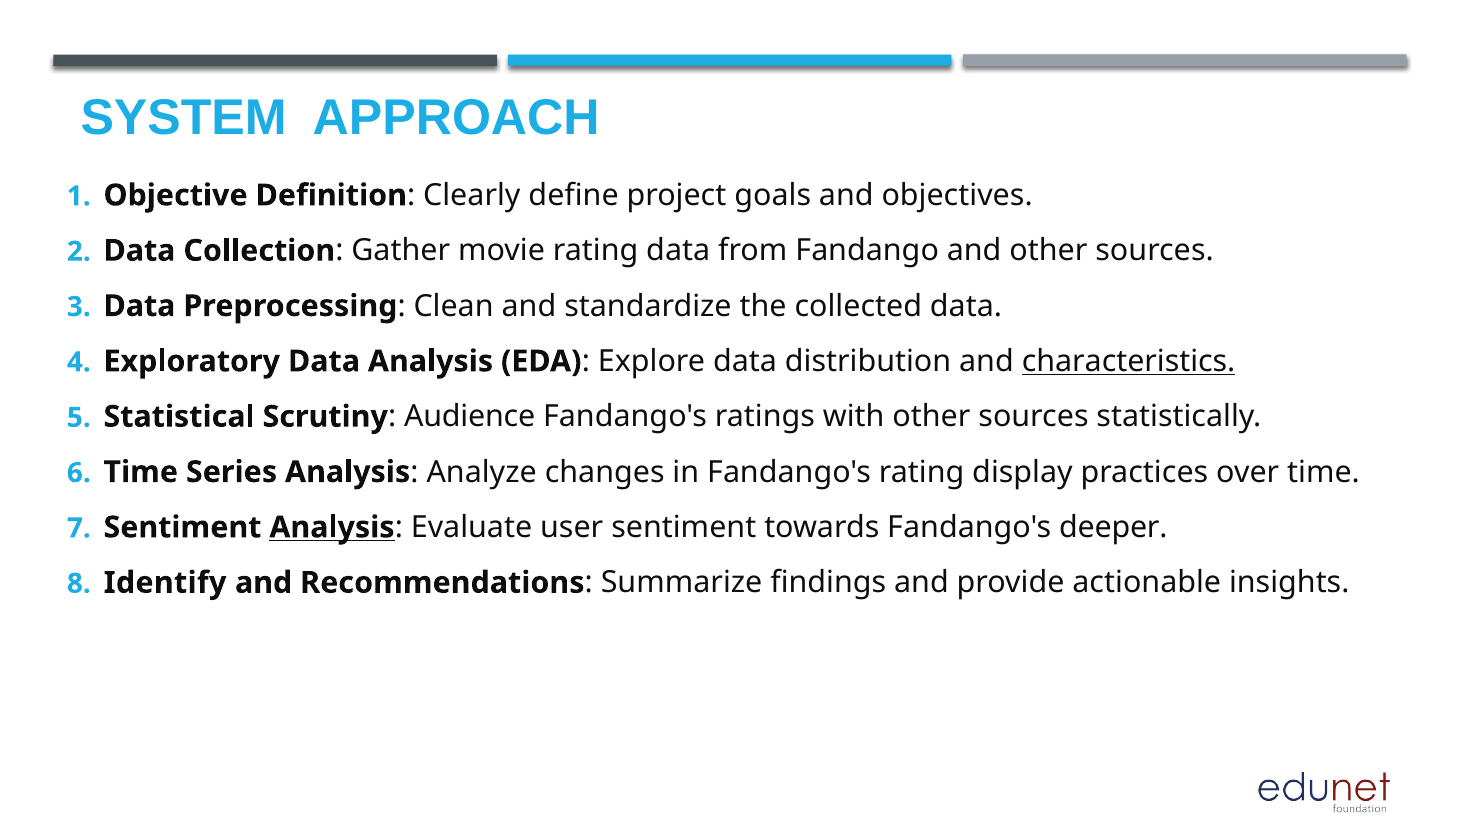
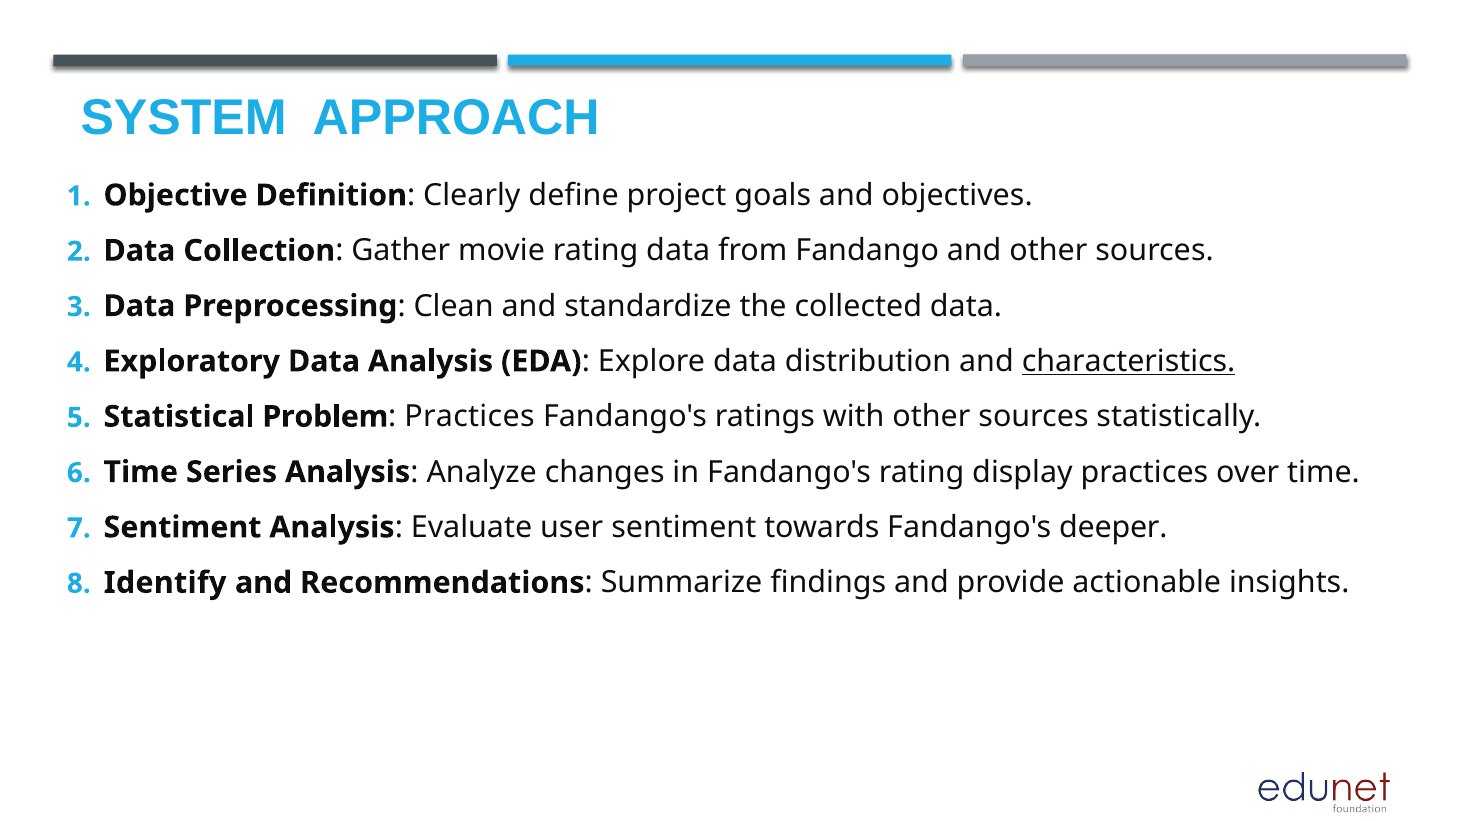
Scrutiny: Scrutiny -> Problem
Audience at (470, 417): Audience -> Practices
Analysis at (332, 528) underline: present -> none
